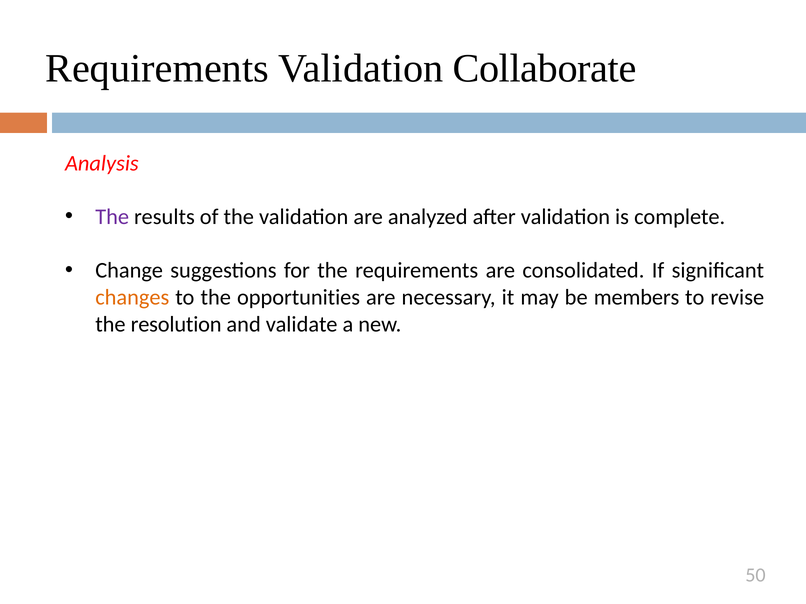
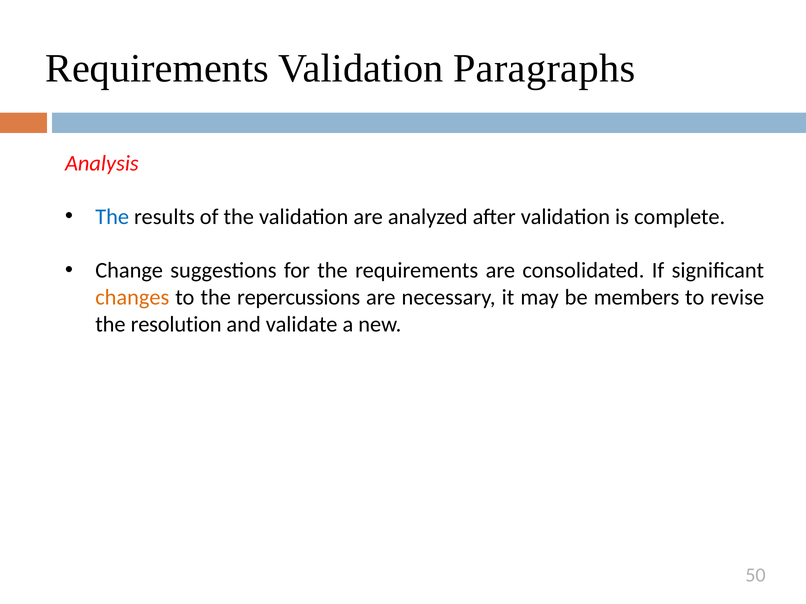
Collaborate: Collaborate -> Paragraphs
The at (112, 217) colour: purple -> blue
opportunities: opportunities -> repercussions
